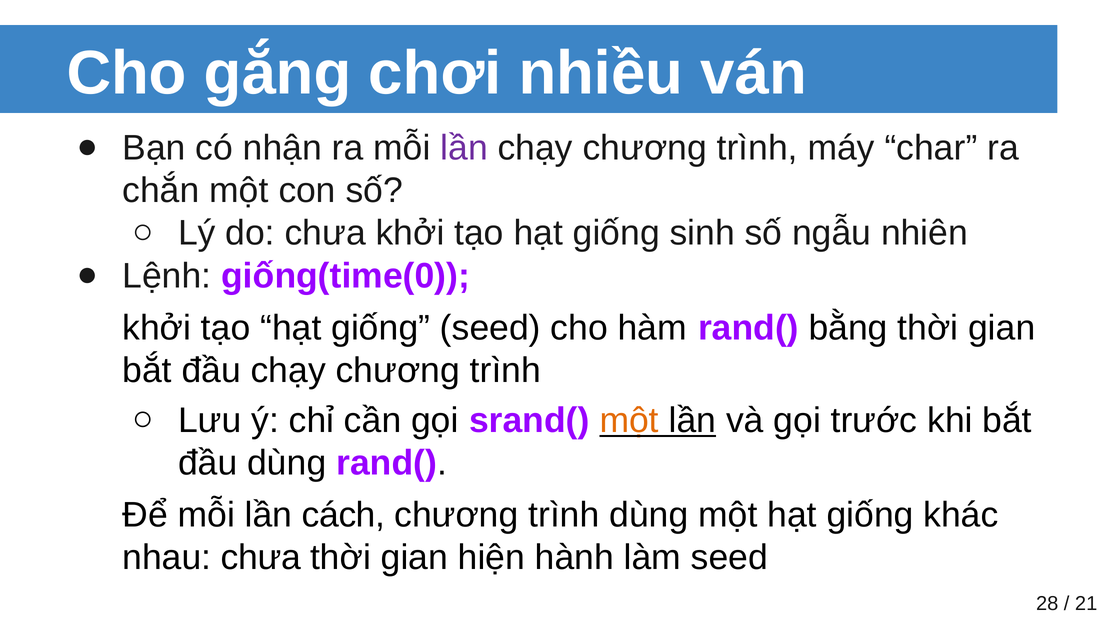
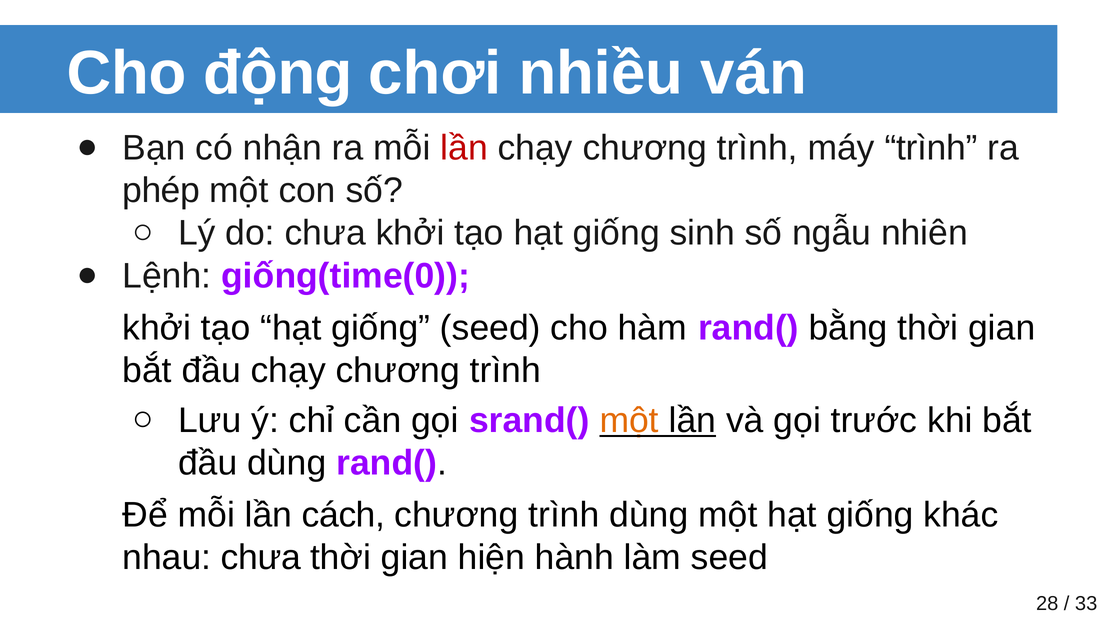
gắng: gắng -> động
lần at (464, 148) colour: purple -> red
máy char: char -> trình
chắn: chắn -> phép
21: 21 -> 33
